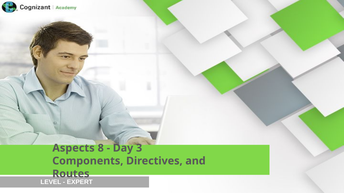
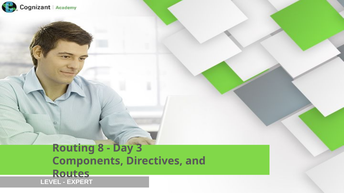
Aspects: Aspects -> Routing
